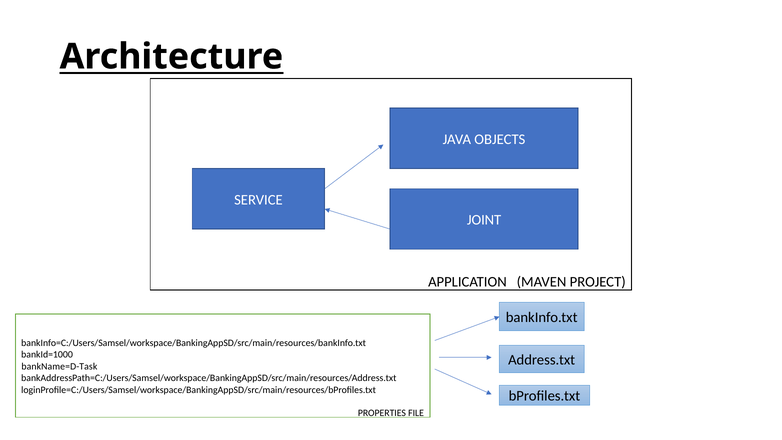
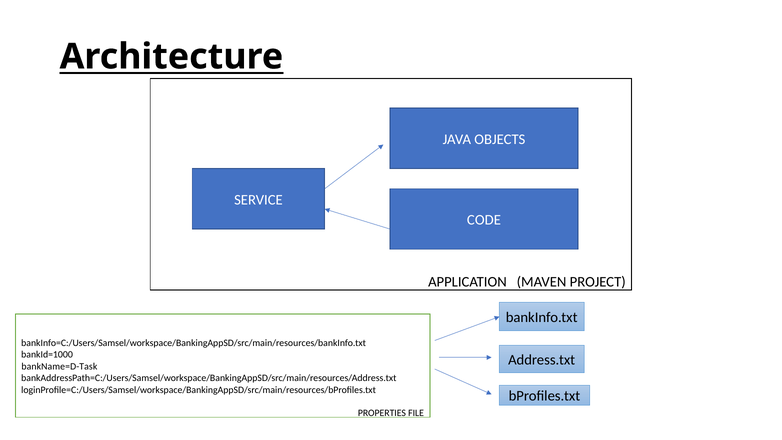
JOINT: JOINT -> CODE
